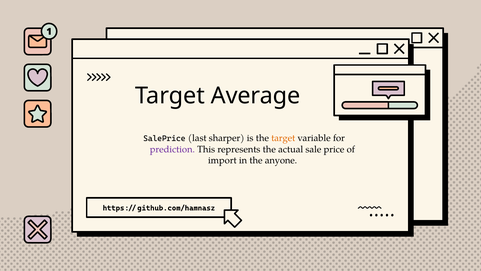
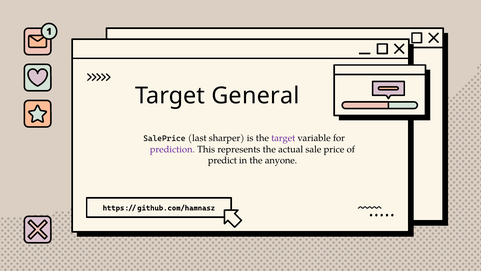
Average: Average -> General
target at (283, 138) colour: orange -> purple
import: import -> predict
